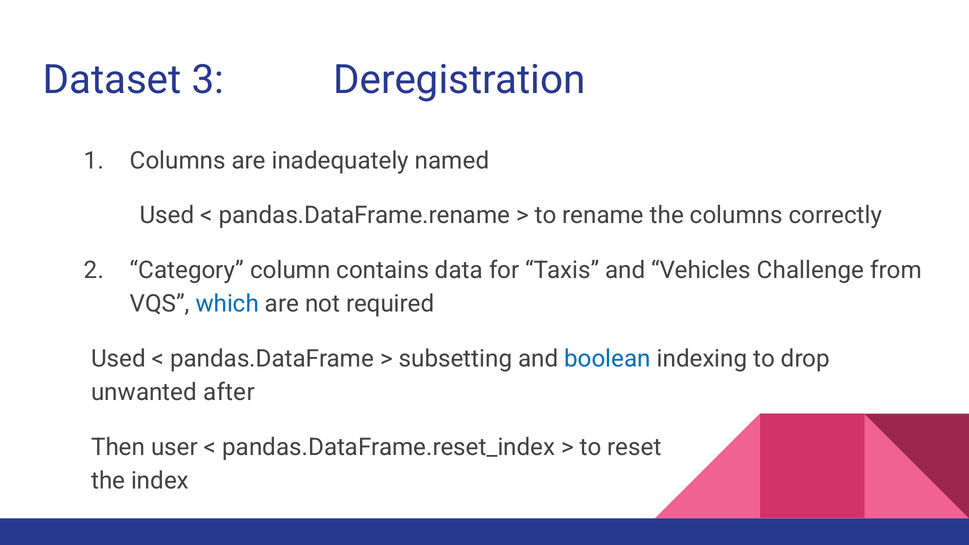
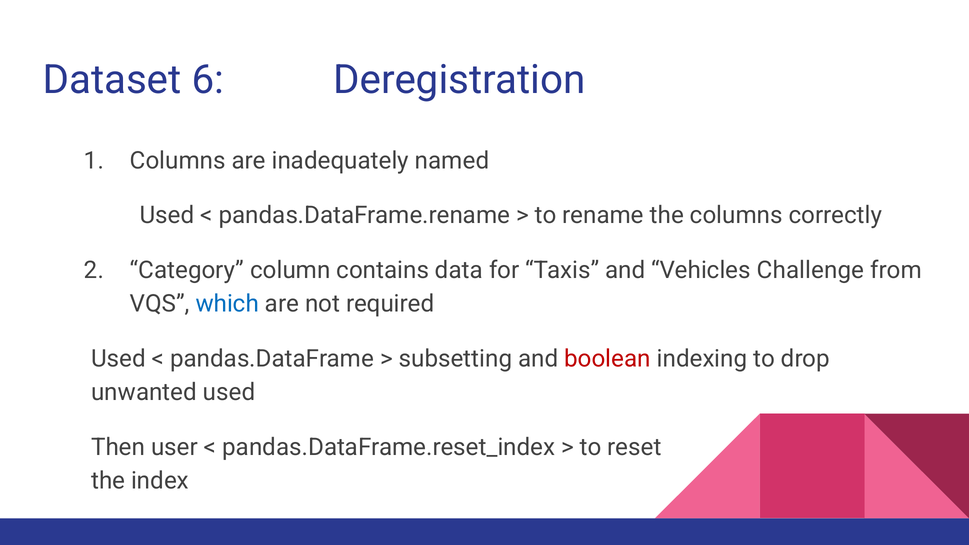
3: 3 -> 6
boolean colour: blue -> red
unwanted after: after -> used
